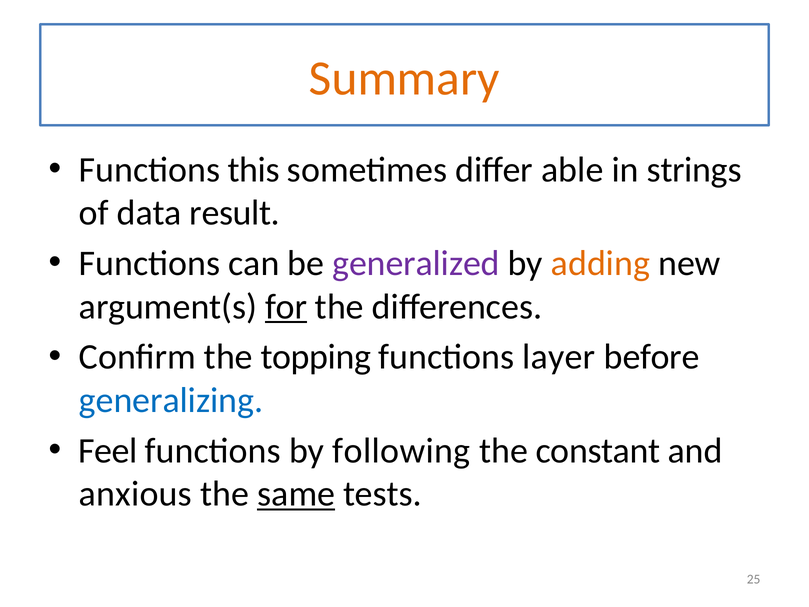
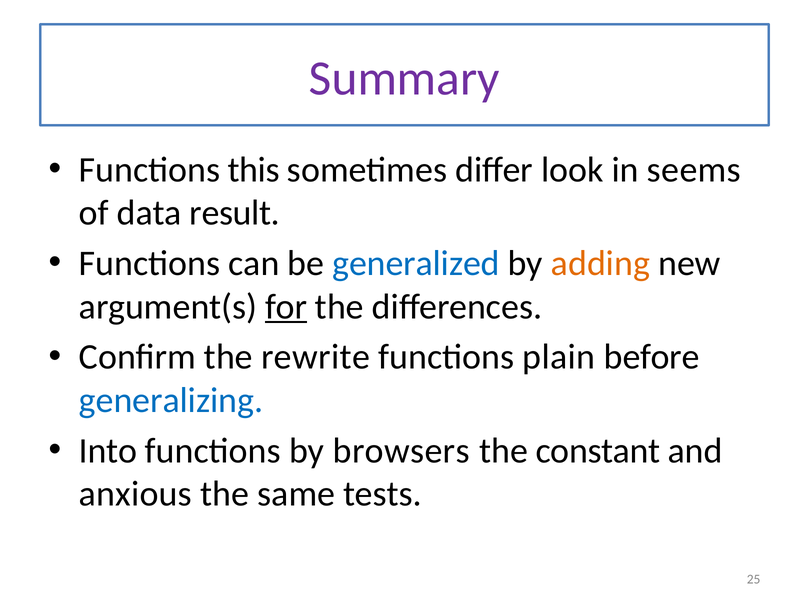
Summary colour: orange -> purple
able: able -> look
strings: strings -> seems
generalized colour: purple -> blue
topping: topping -> rewrite
layer: layer -> plain
Feel: Feel -> Into
following: following -> browsers
same underline: present -> none
